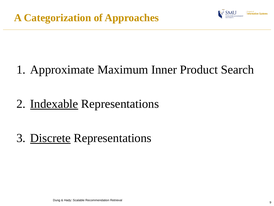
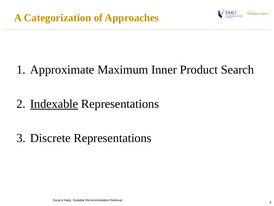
Discrete underline: present -> none
